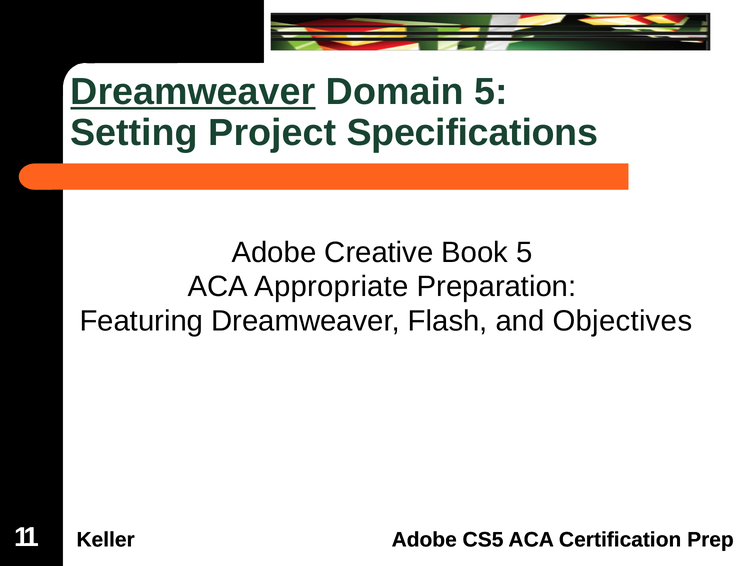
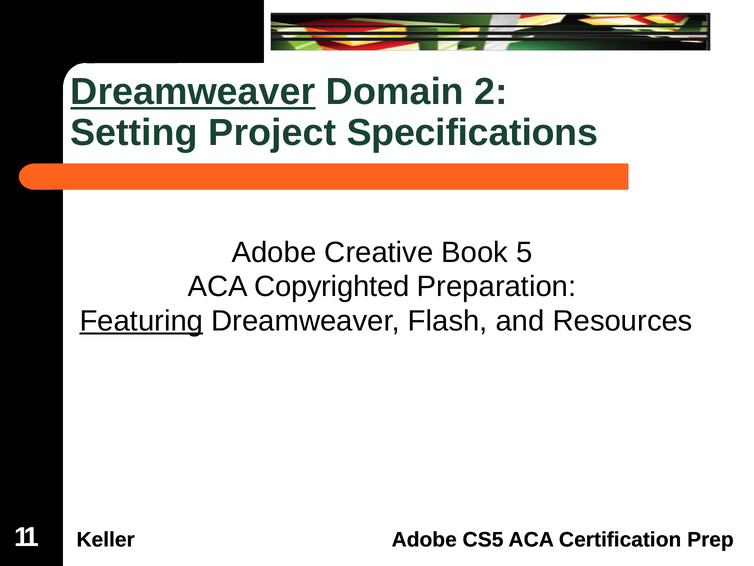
Domain 5: 5 -> 2
Appropriate: Appropriate -> Copyrighted
Featuring underline: none -> present
Objectives: Objectives -> Resources
